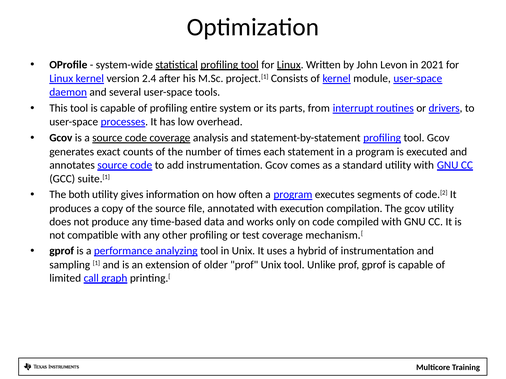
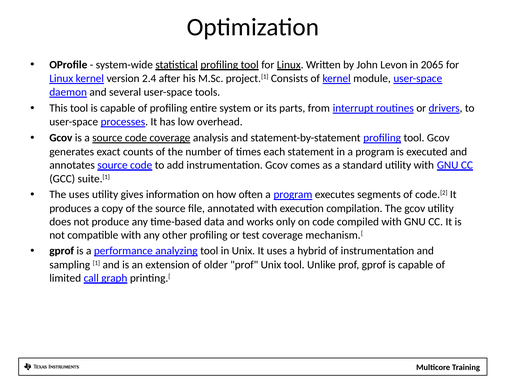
2021: 2021 -> 2065
The both: both -> uses
